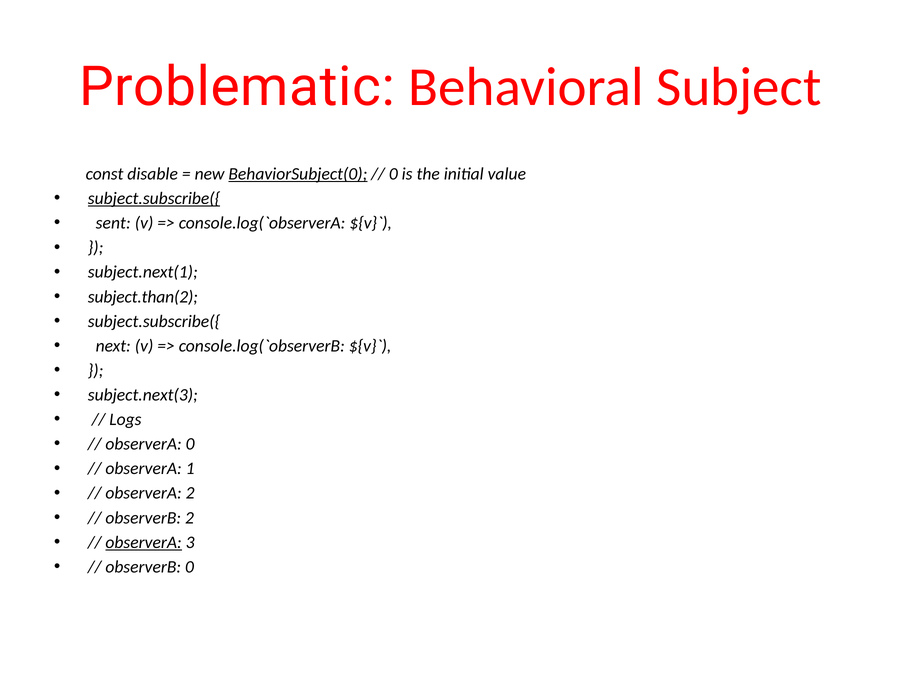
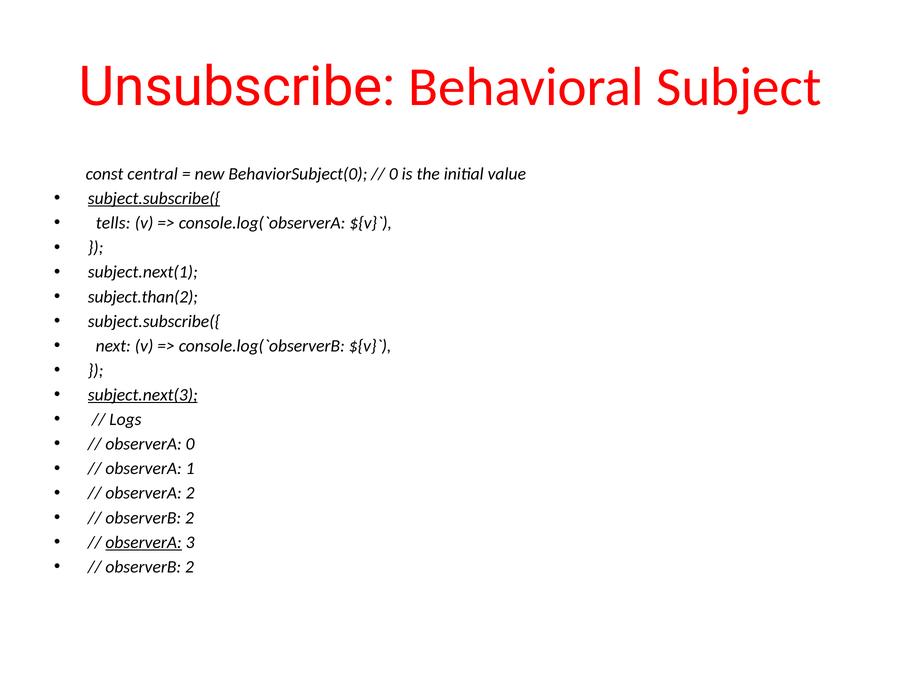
Problematic: Problematic -> Unsubscribe
disable: disable -> central
BehaviorSubject(0 underline: present -> none
sent: sent -> tells
subject.next(3 underline: none -> present
0 at (189, 567): 0 -> 2
